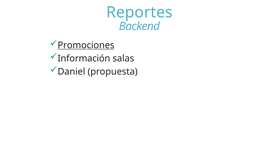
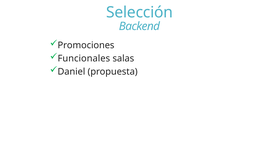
Reportes: Reportes -> Selección
Promociones underline: present -> none
Información: Información -> Funcionales
